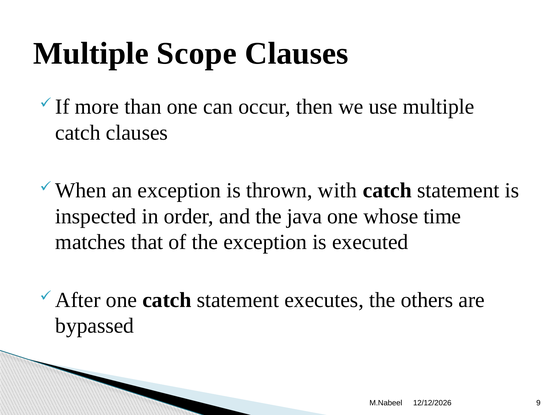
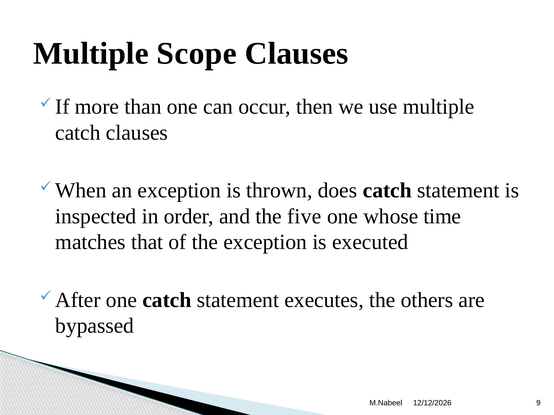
with: with -> does
java: java -> five
